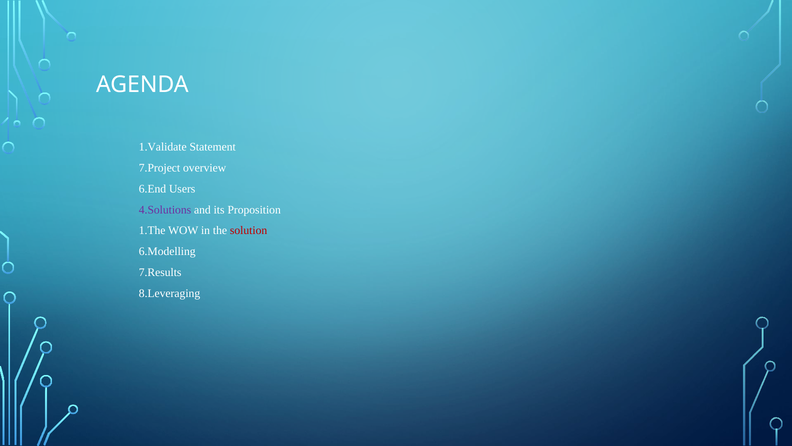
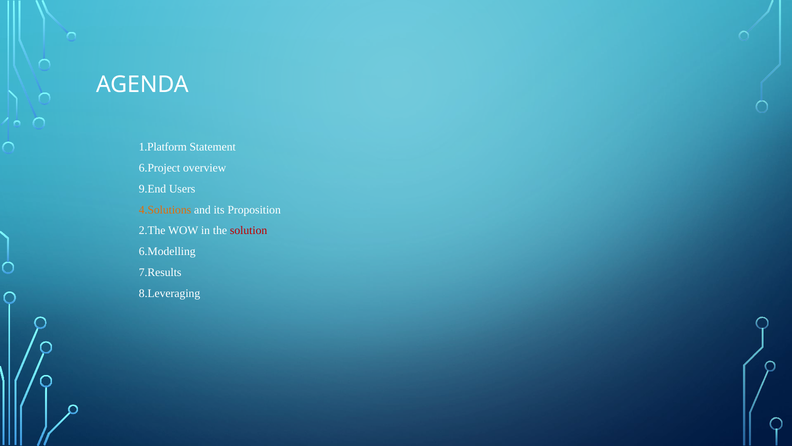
1.Validate: 1.Validate -> 1.Platform
7.Project: 7.Project -> 6.Project
6.End: 6.End -> 9.End
4.Solutions colour: purple -> orange
1.The: 1.The -> 2.The
